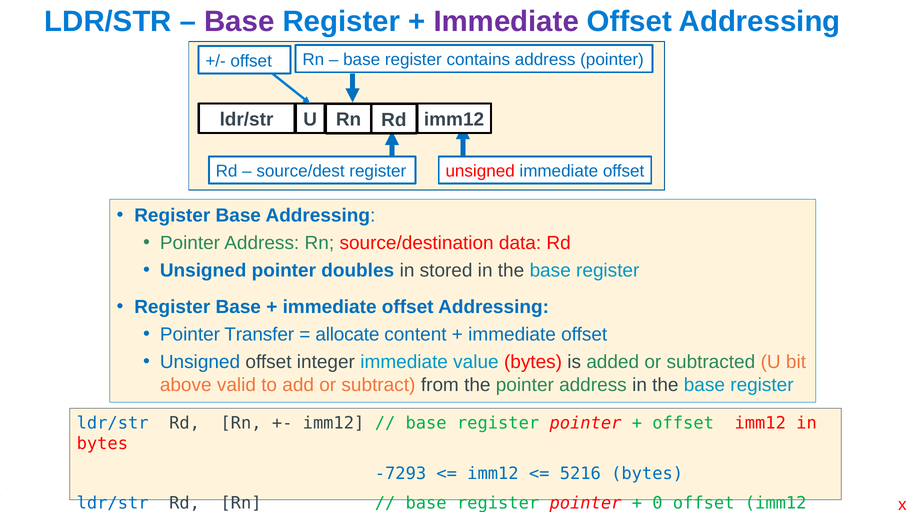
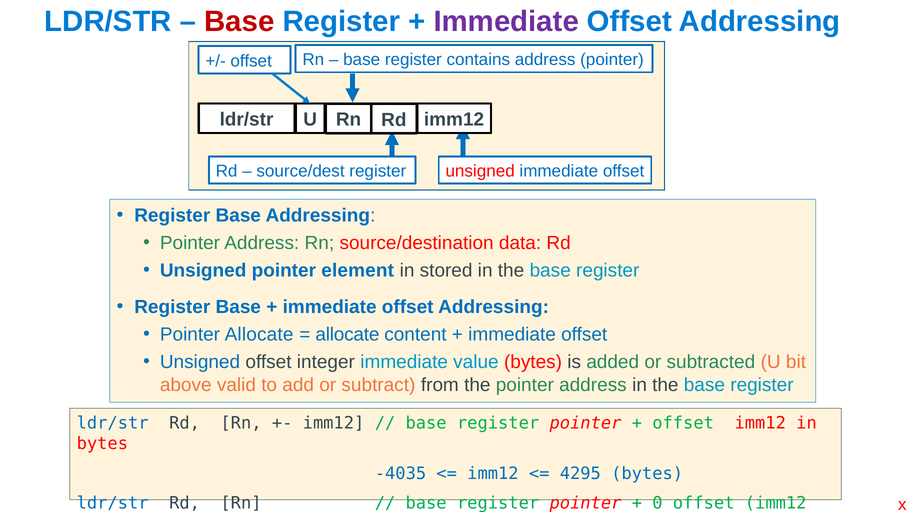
Base at (239, 22) colour: purple -> red
doubles: doubles -> element
Pointer Transfer: Transfer -> Allocate
-7293: -7293 -> -4035
5216: 5216 -> 4295
